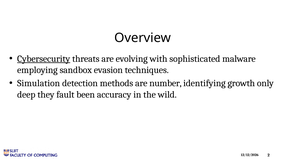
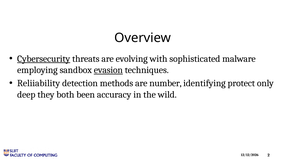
evasion underline: none -> present
Simulation: Simulation -> Reliiability
growth: growth -> protect
fault: fault -> both
